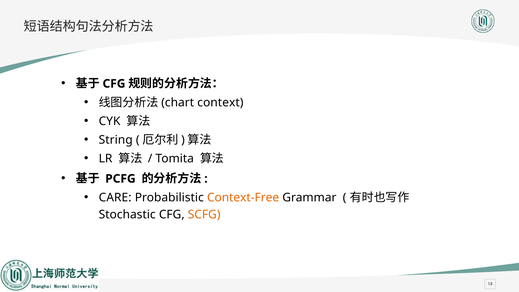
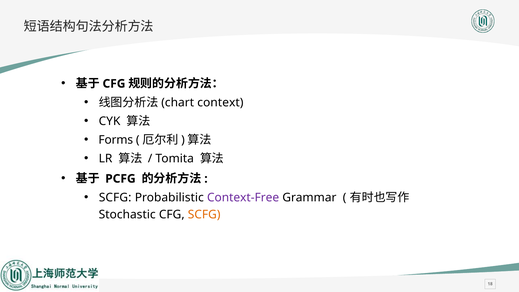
String: String -> Forms
CARE at (115, 197): CARE -> SCFG
Context-Free colour: orange -> purple
